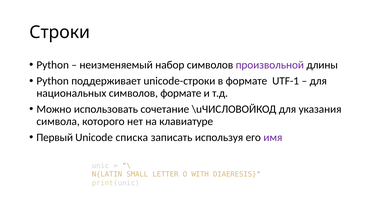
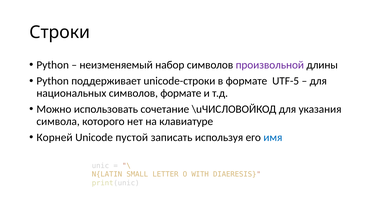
UTF-1: UTF-1 -> UTF-5
Первый: Первый -> Корней
списка: списка -> пустой
имя colour: purple -> blue
